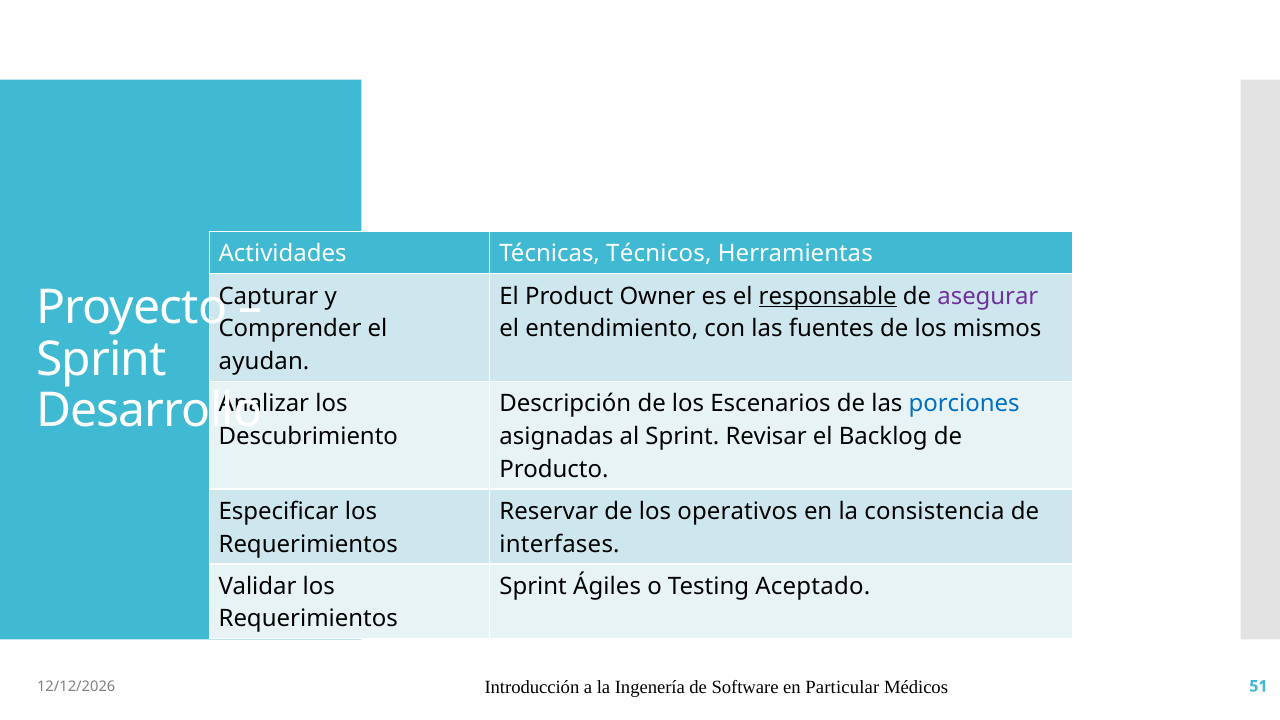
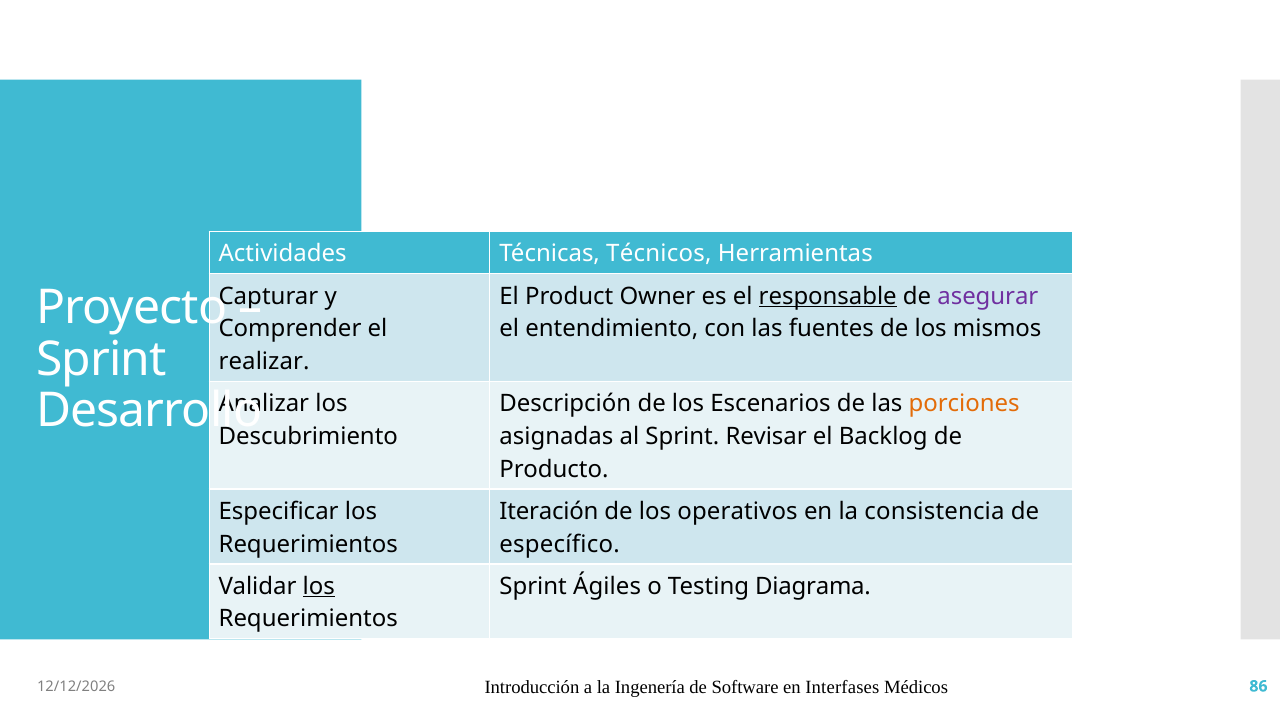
ayudan: ayudan -> realizar
porciones colour: blue -> orange
Reservar: Reservar -> Iteración
interfases: interfases -> específico
los at (319, 586) underline: none -> present
Aceptado: Aceptado -> Diagrama
Particular: Particular -> Interfases
51: 51 -> 86
